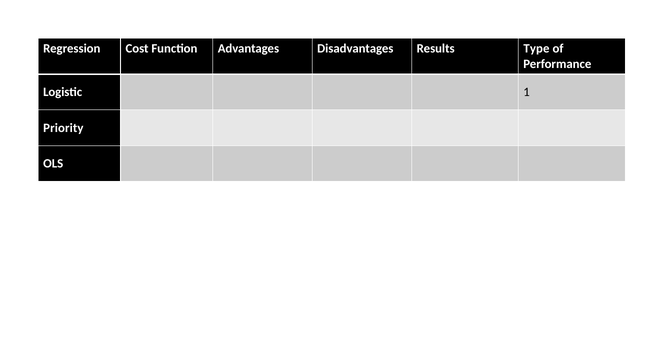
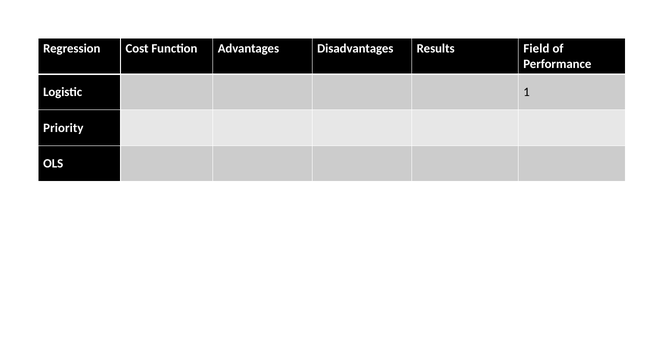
Type: Type -> Field
